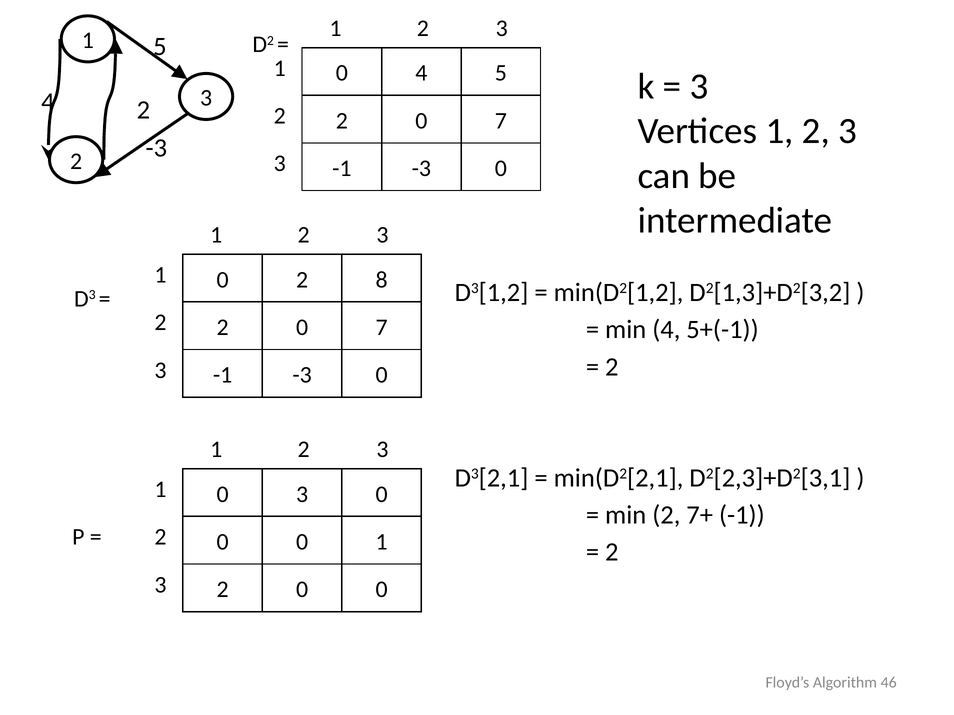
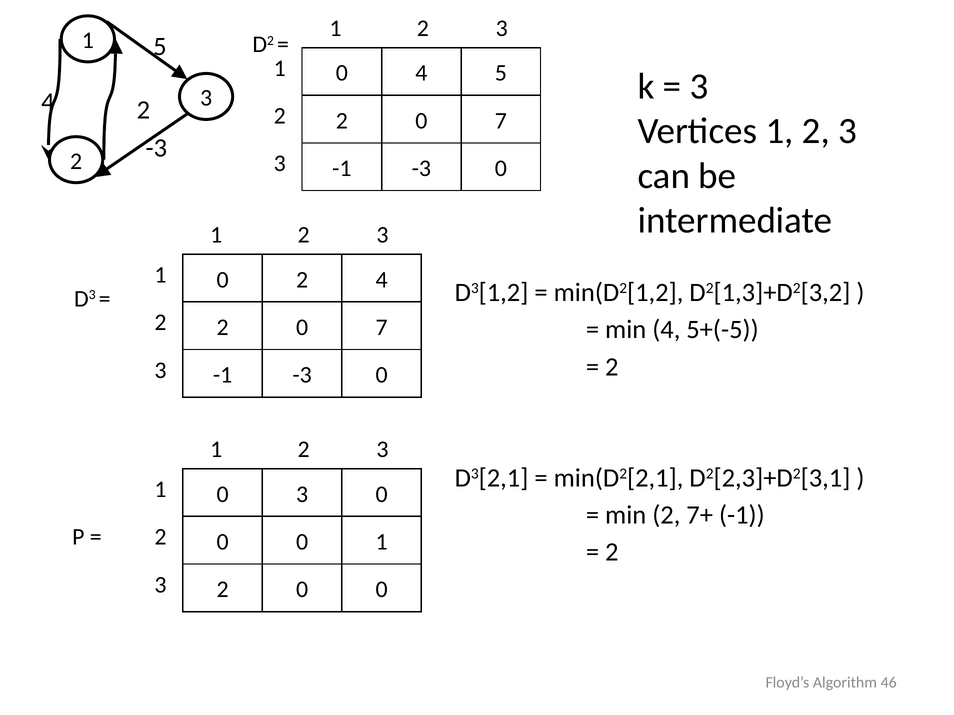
0 8: 8 -> 4
5+(-1: 5+(-1 -> 5+(-5
